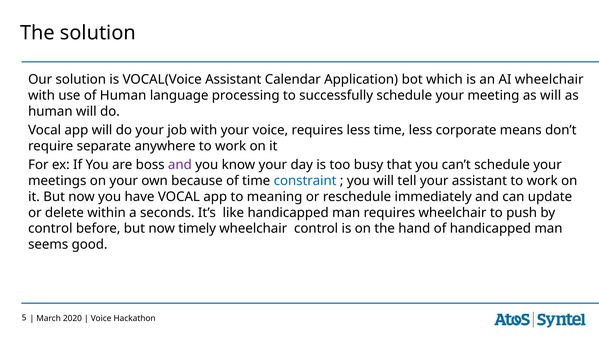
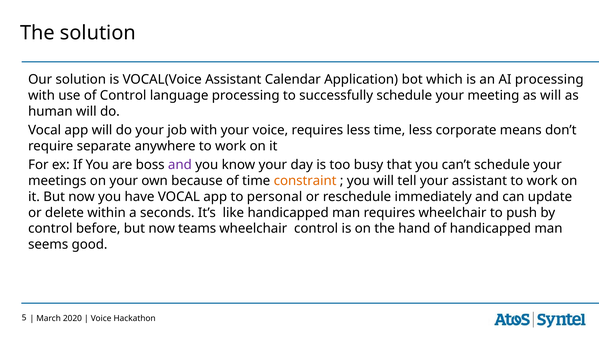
AI wheelchair: wheelchair -> processing
of Human: Human -> Control
constraint colour: blue -> orange
meaning: meaning -> personal
timely: timely -> teams
